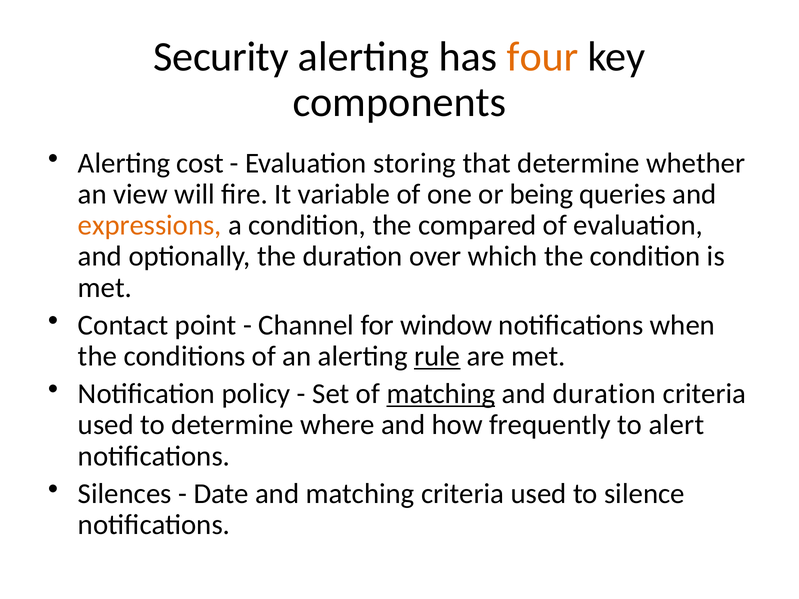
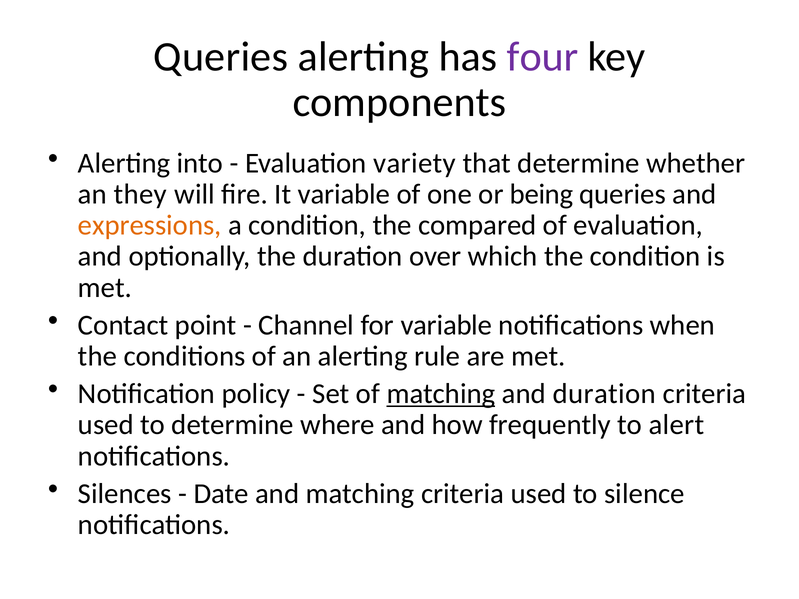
Security at (221, 57): Security -> Queries
four colour: orange -> purple
cost: cost -> into
storing: storing -> variety
view: view -> they
for window: window -> variable
rule underline: present -> none
